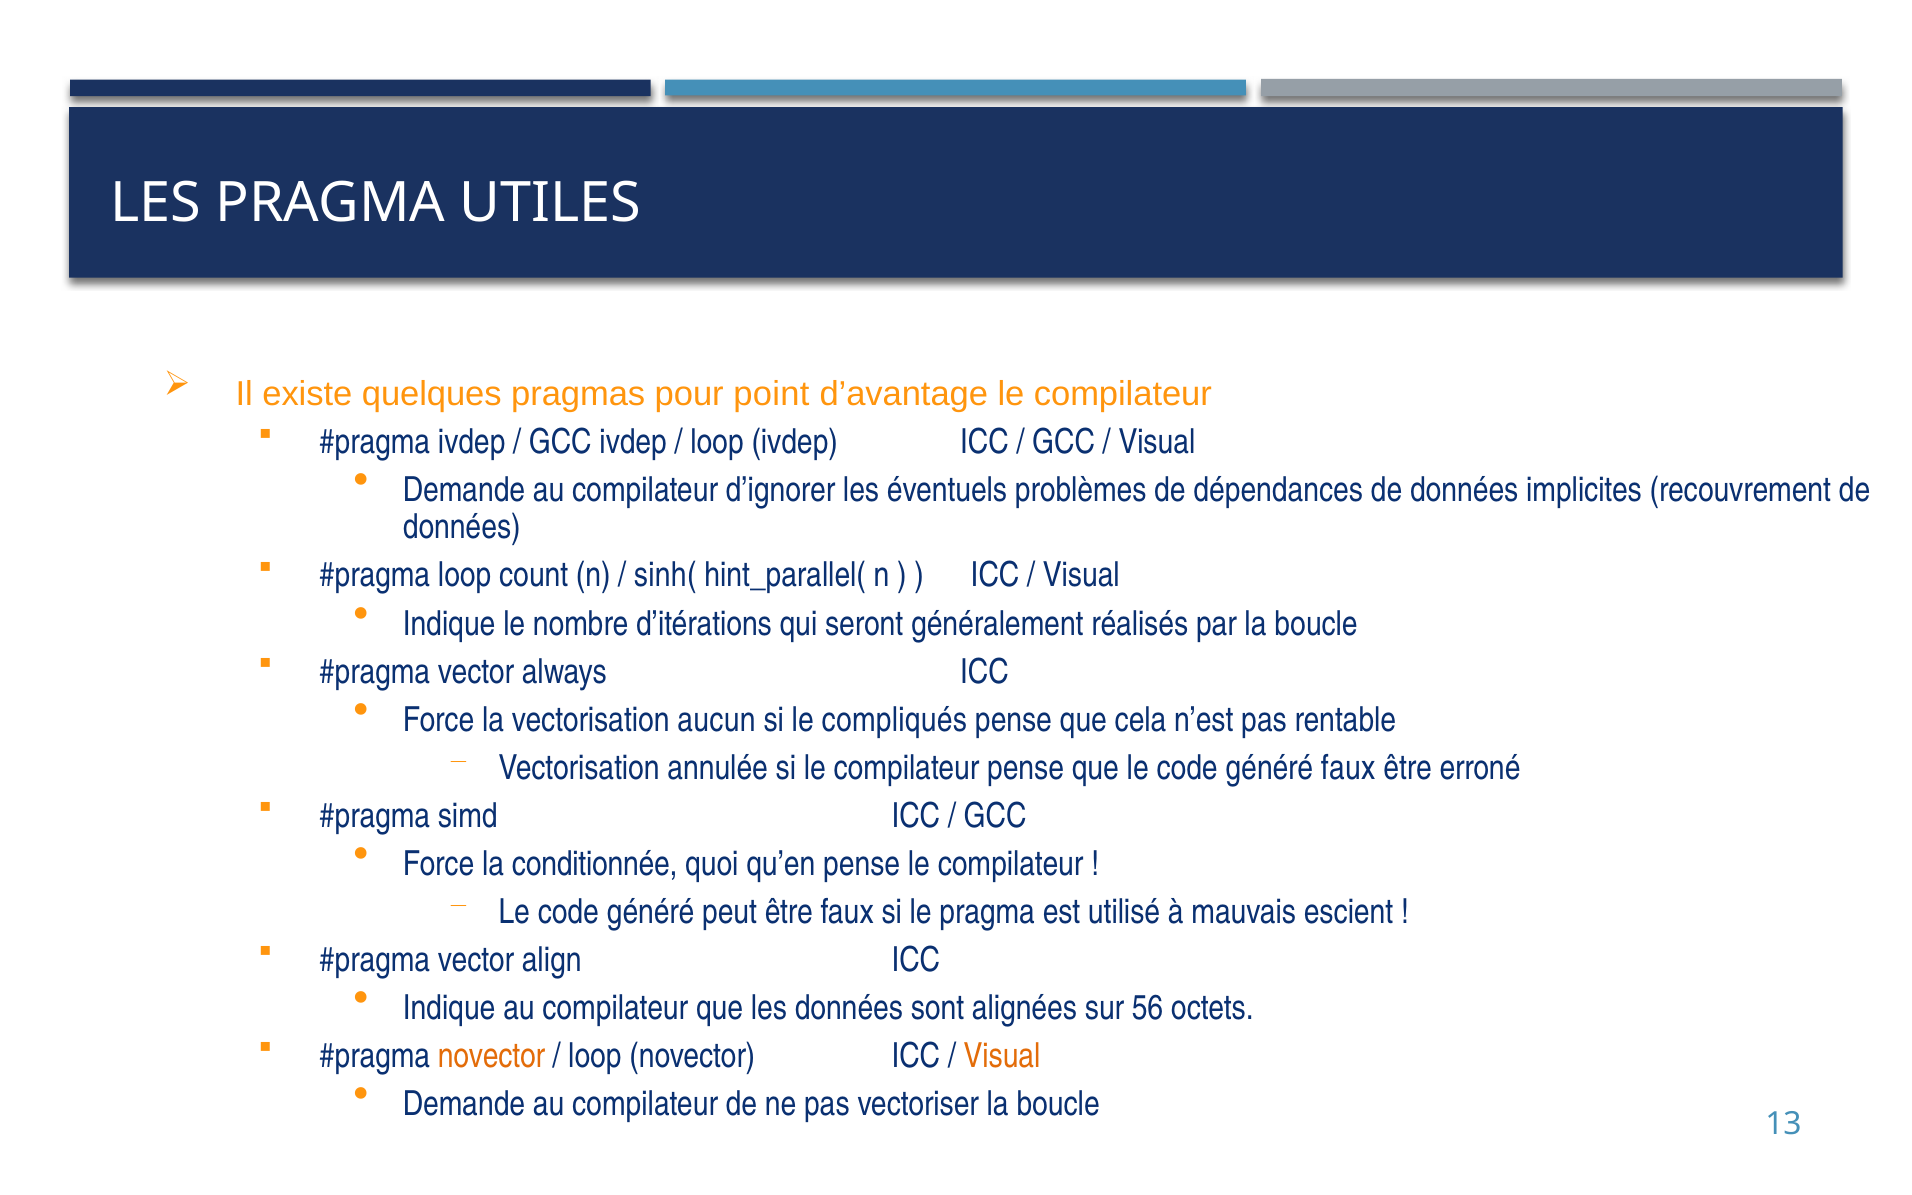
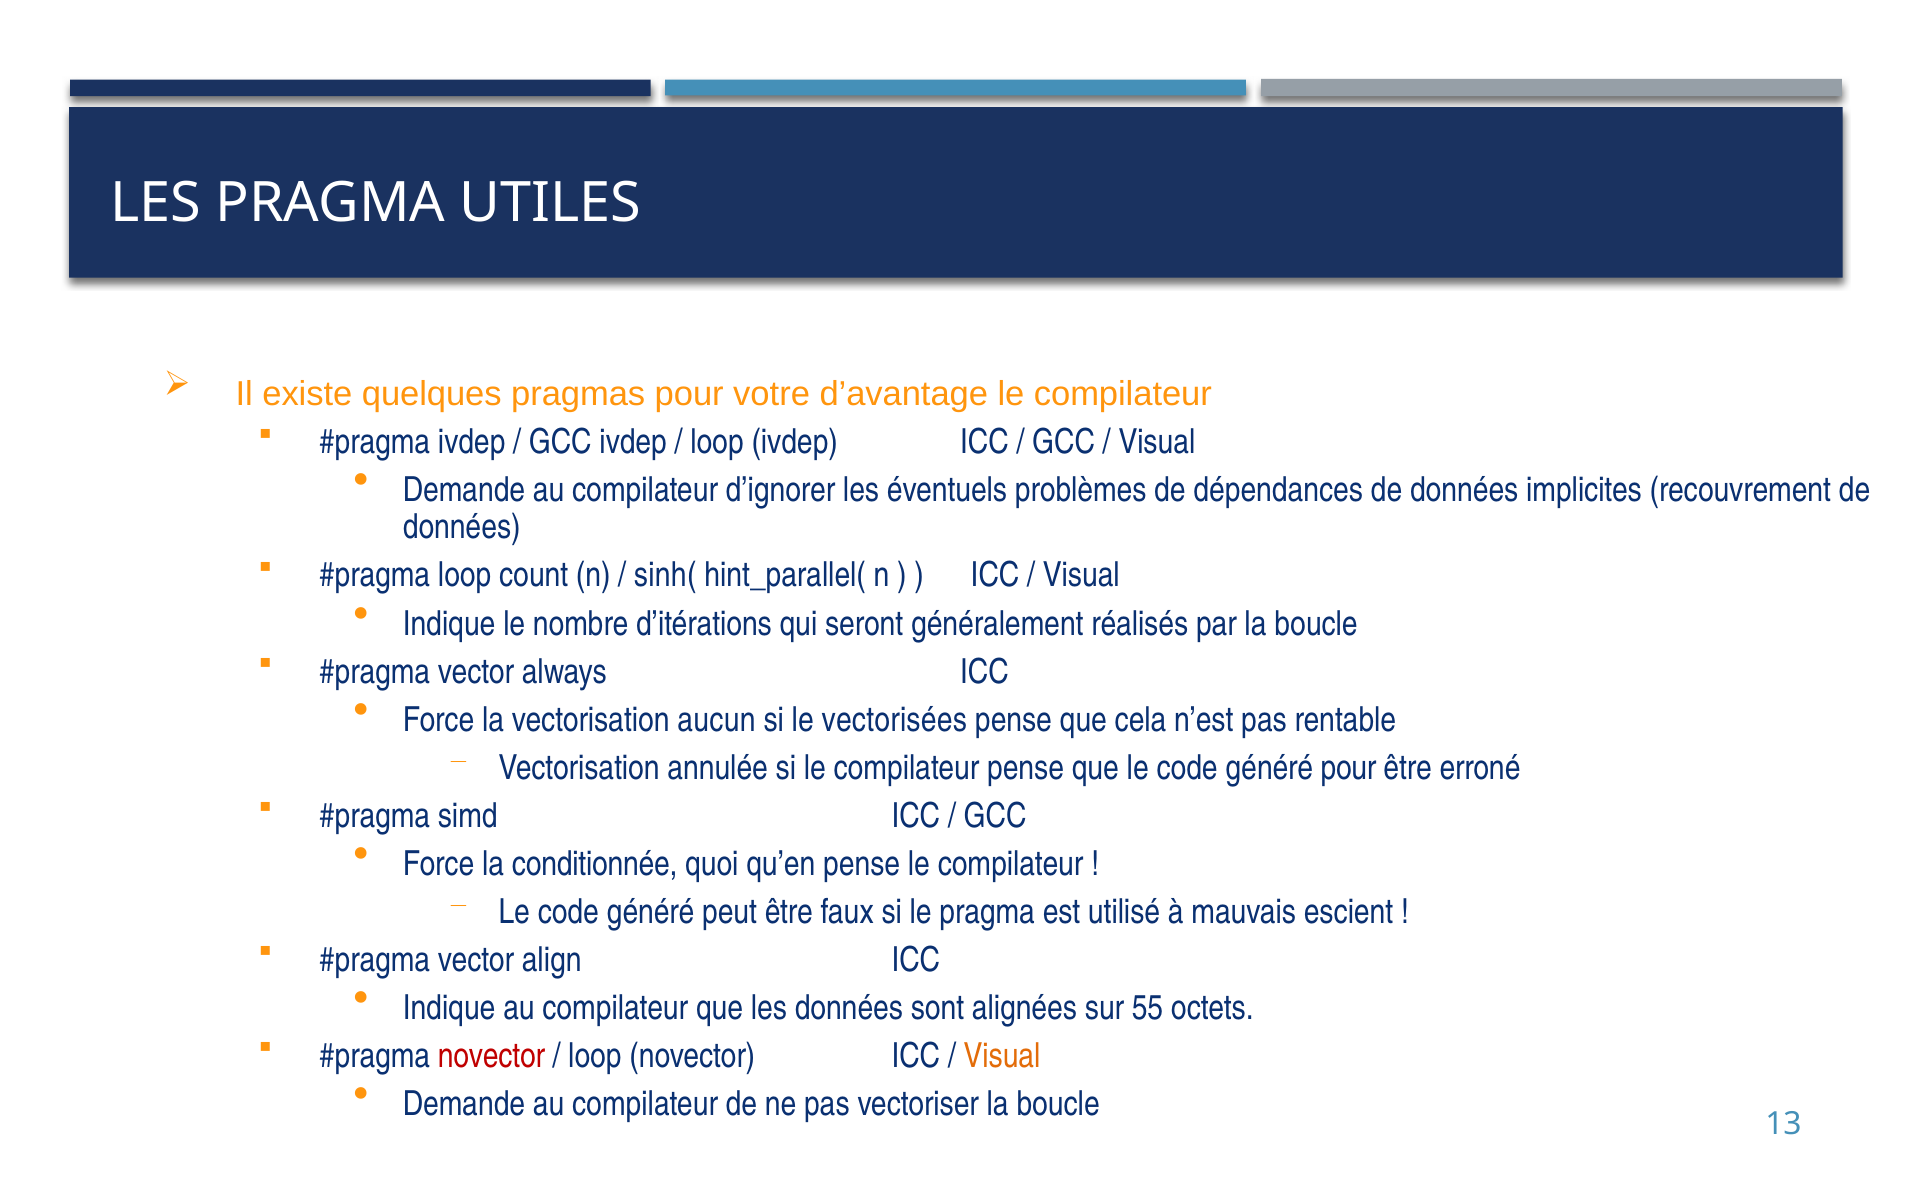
point: point -> votre
compliqués: compliqués -> vectorisées
généré faux: faux -> pour
56: 56 -> 55
novector at (492, 1056) colour: orange -> red
